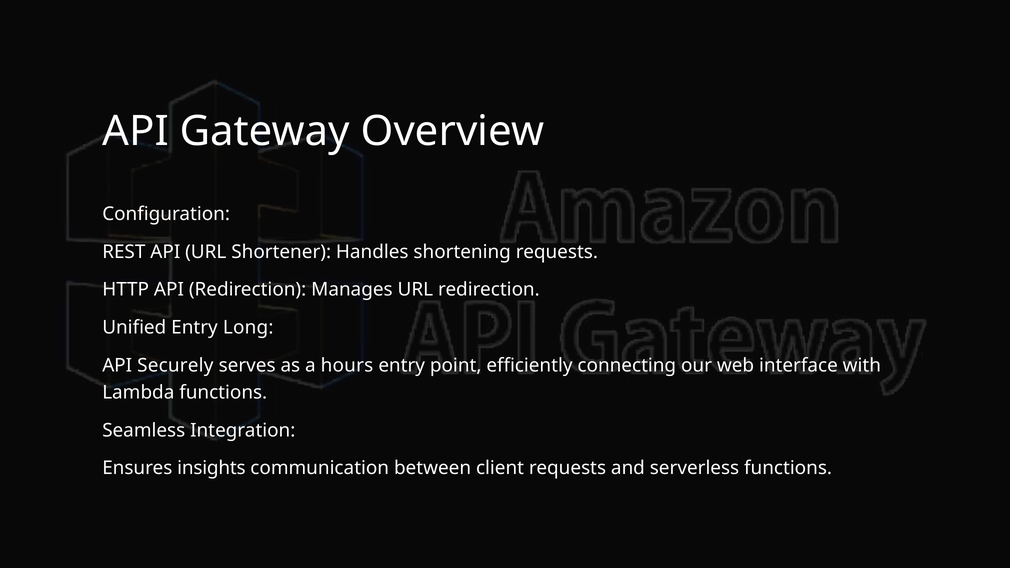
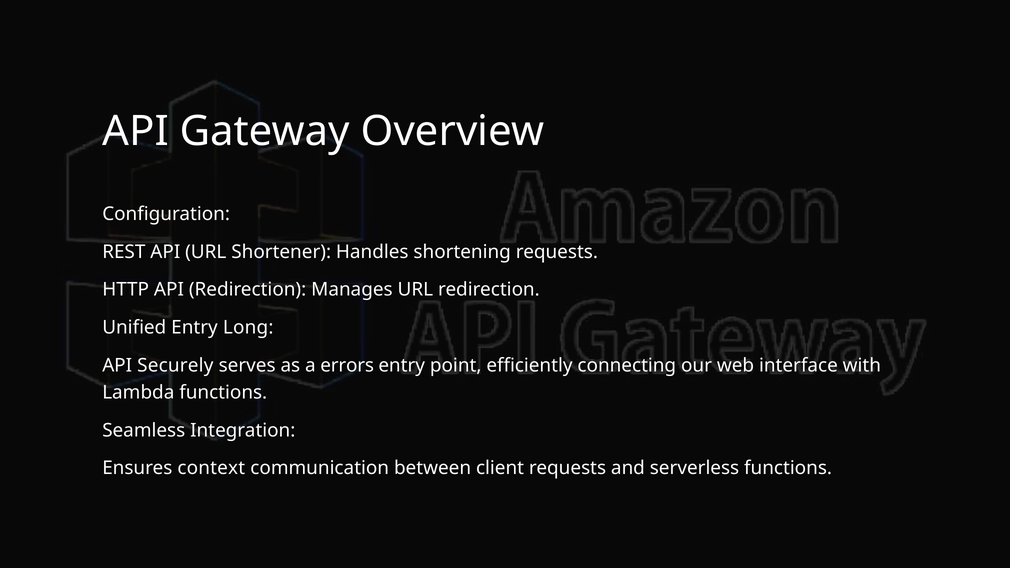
hours: hours -> errors
insights: insights -> context
